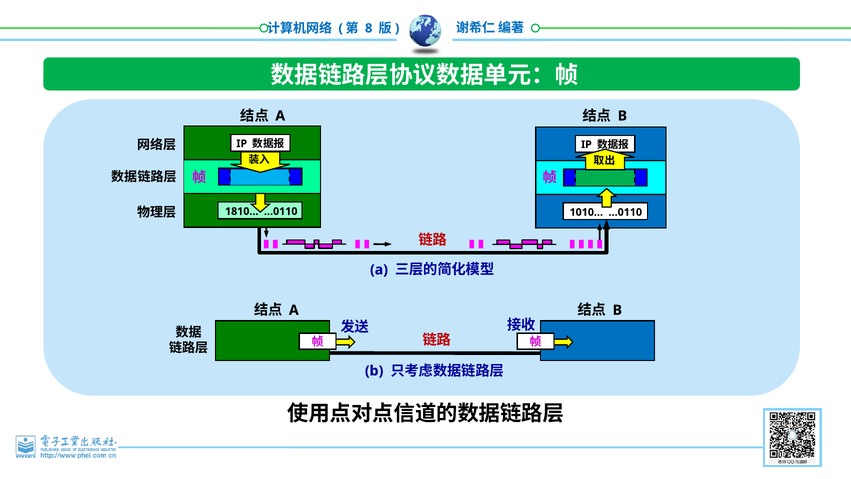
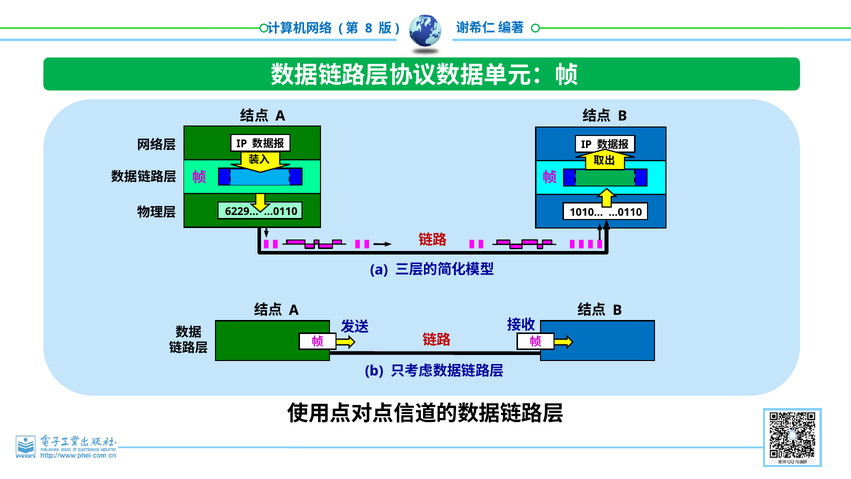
1810…: 1810… -> 6229…
